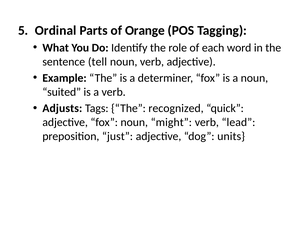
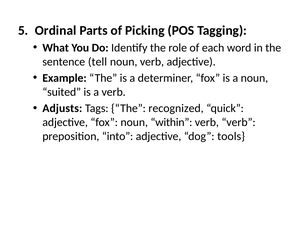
Orange: Orange -> Picking
might: might -> within
verb lead: lead -> verb
just: just -> into
units: units -> tools
